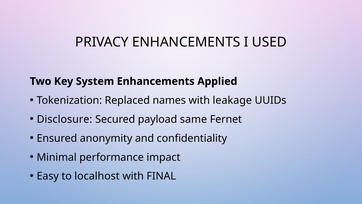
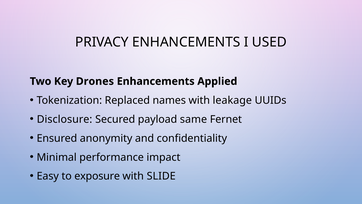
System: System -> Drones
localhost: localhost -> exposure
FINAL: FINAL -> SLIDE
